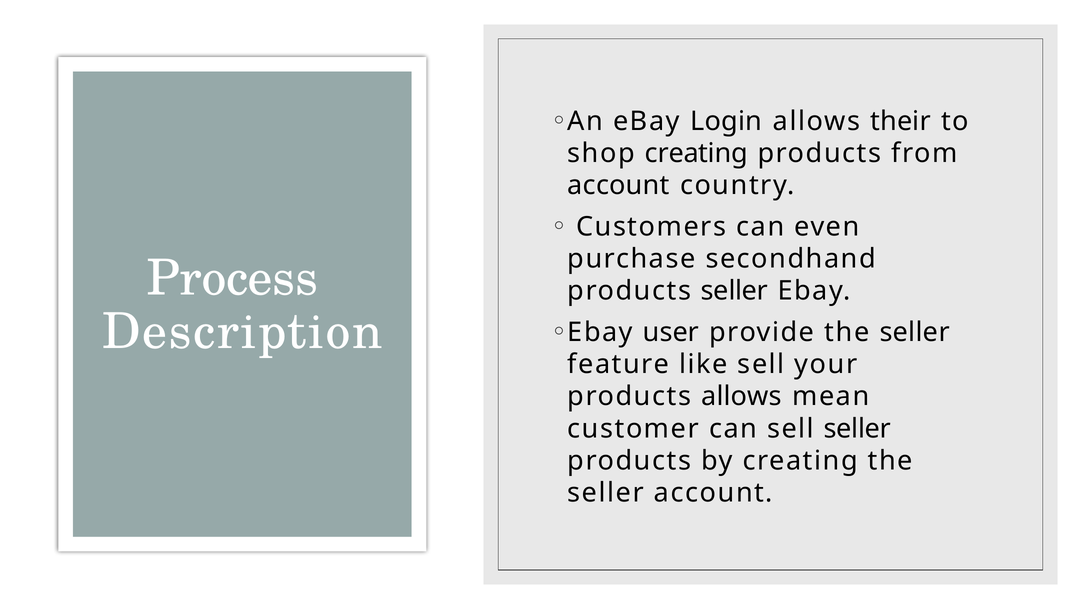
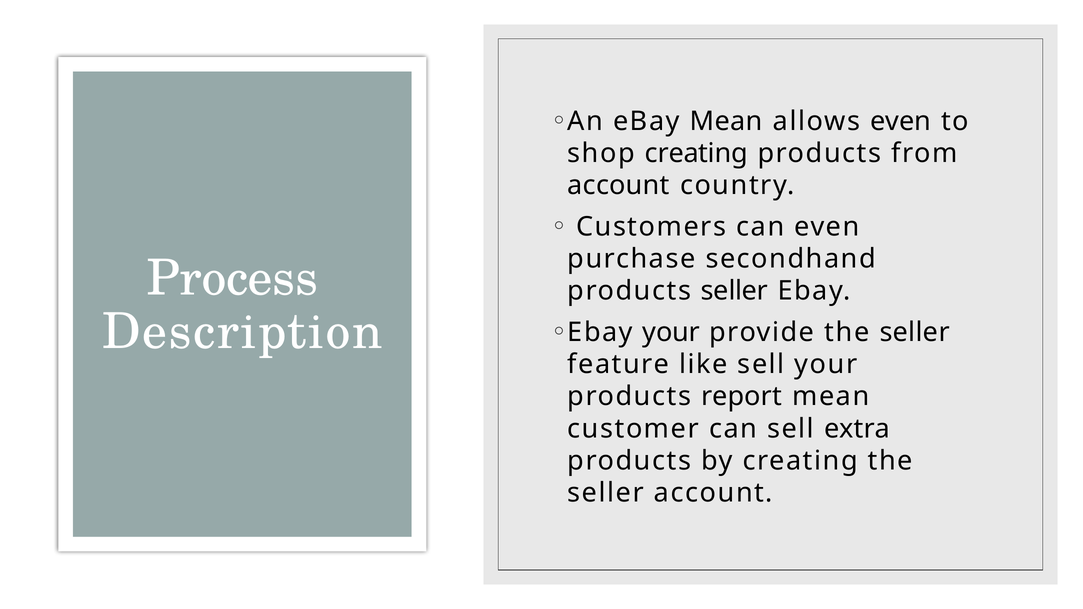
eBay Login: Login -> Mean
allows their: their -> even
Ebay user: user -> your
products allows: allows -> report
sell seller: seller -> extra
